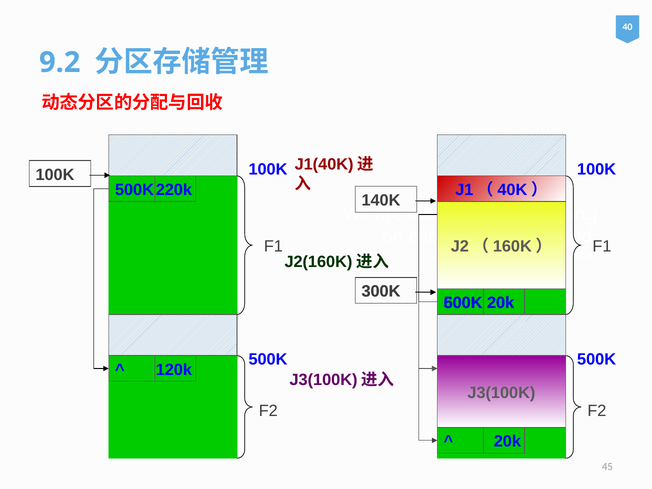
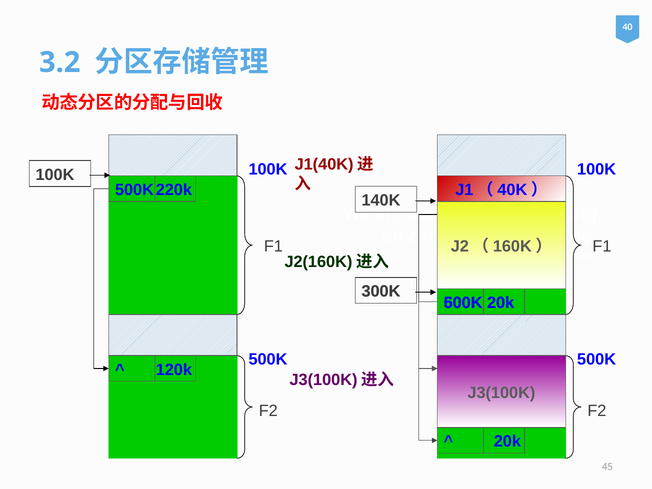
9.2: 9.2 -> 3.2
